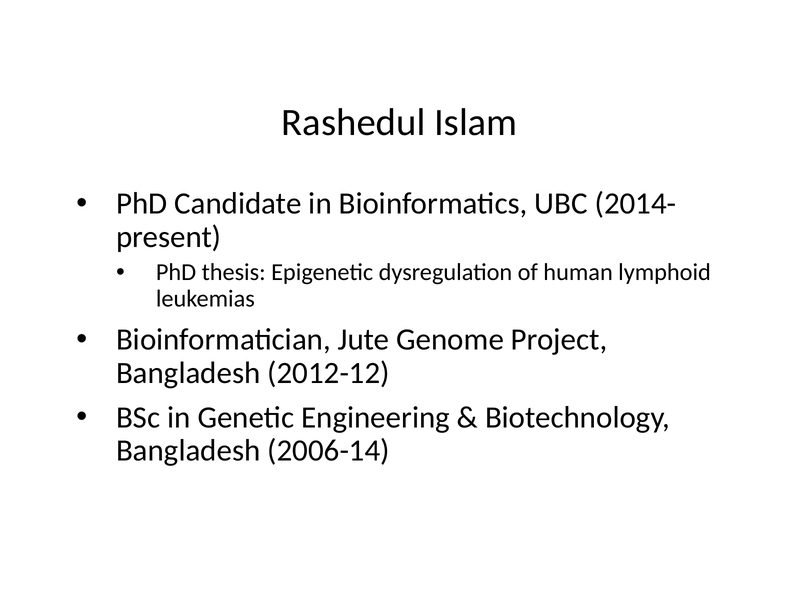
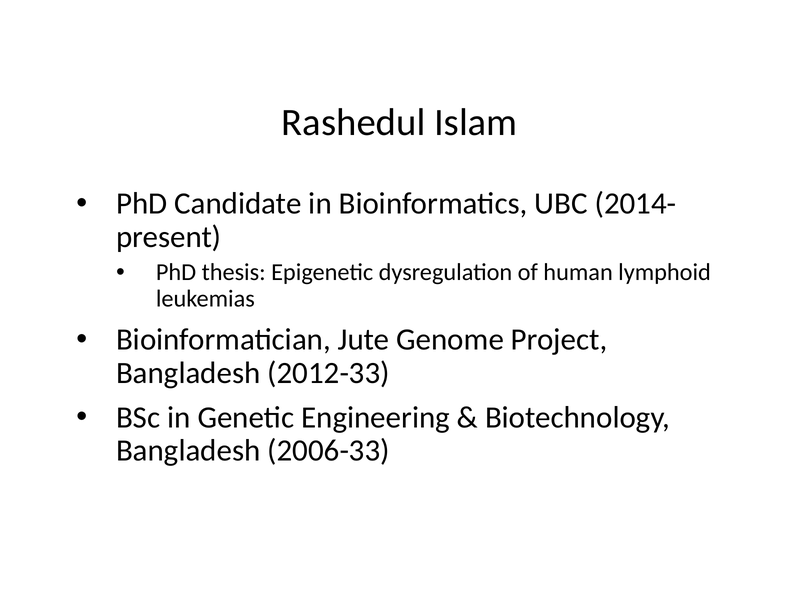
2012-12: 2012-12 -> 2012-33
2006-14: 2006-14 -> 2006-33
